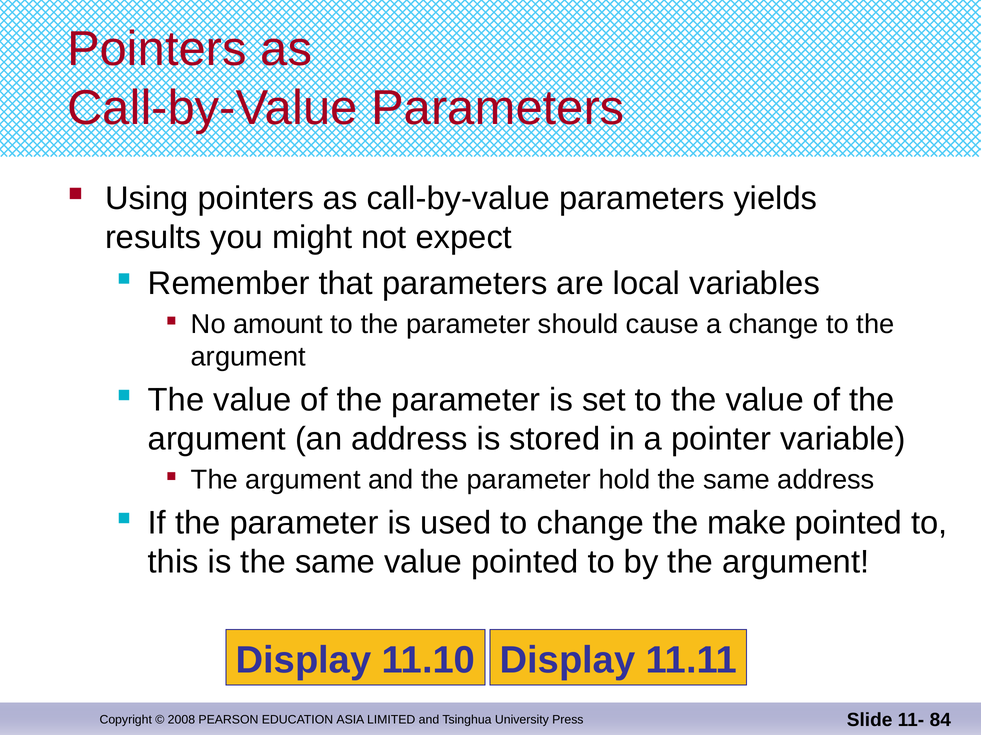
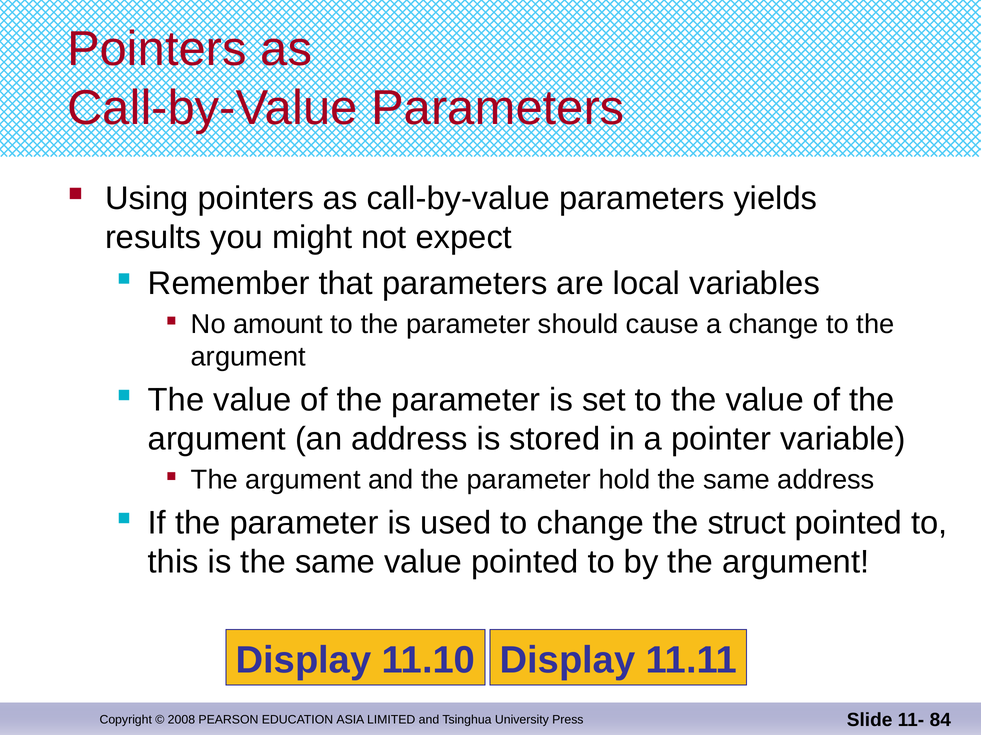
make: make -> struct
